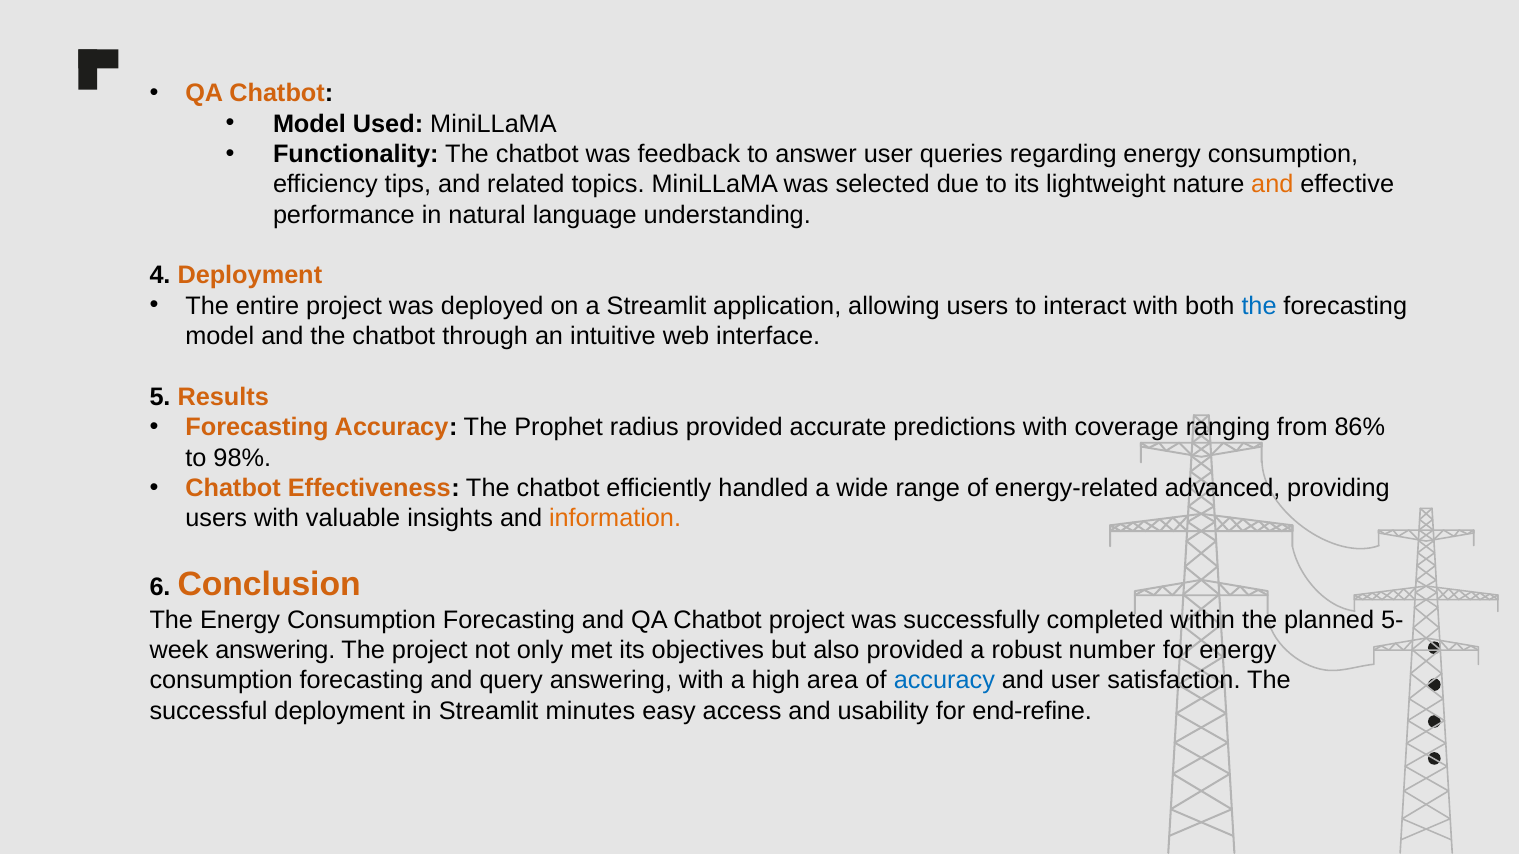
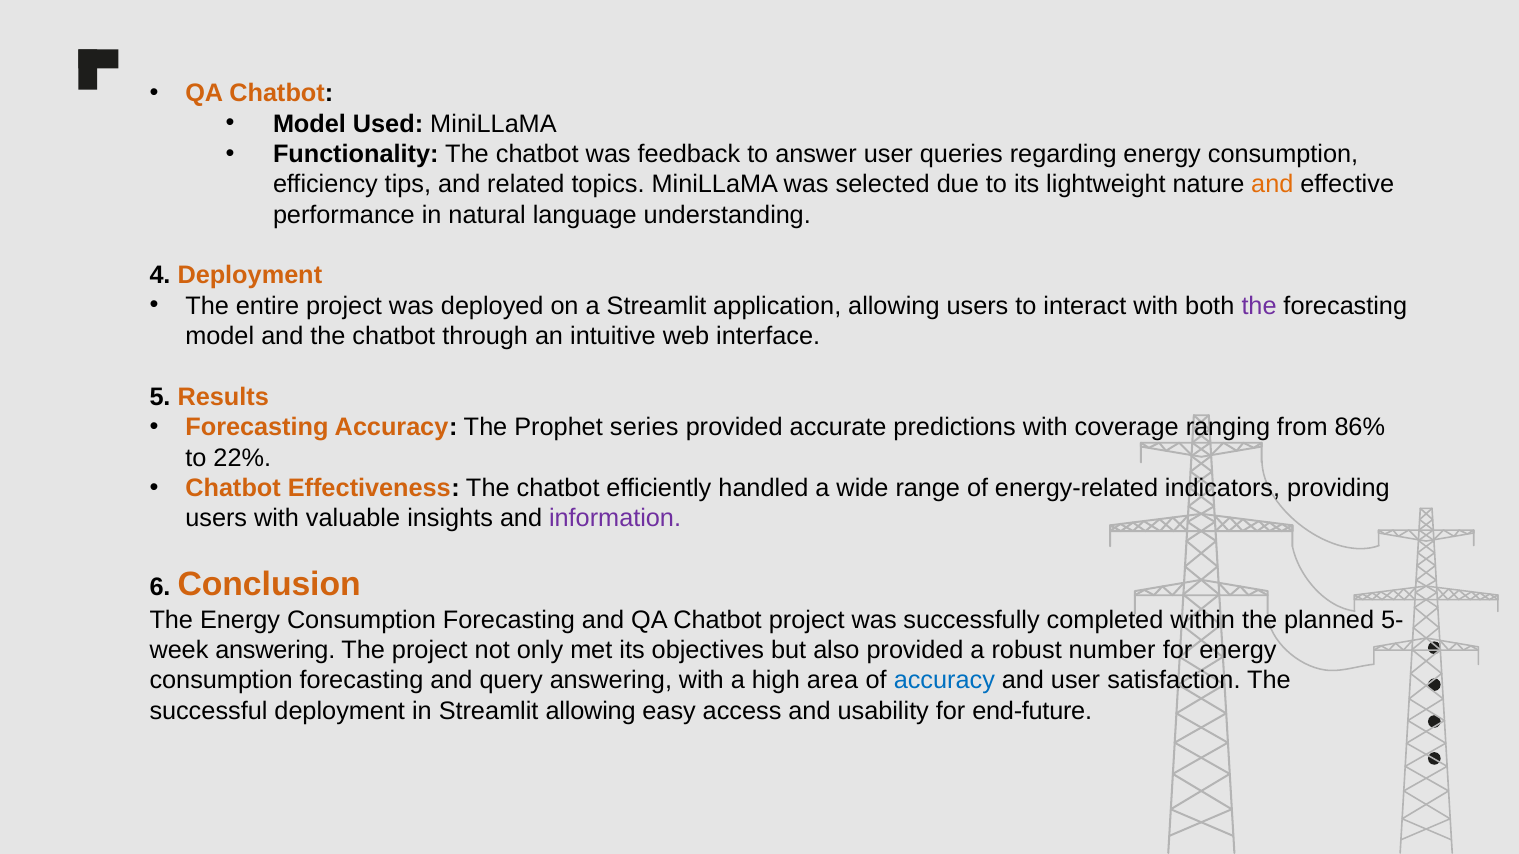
the at (1259, 306) colour: blue -> purple
radius: radius -> series
98%: 98% -> 22%
advanced: advanced -> indicators
information colour: orange -> purple
Streamlit minutes: minutes -> allowing
end-refine: end-refine -> end-future
